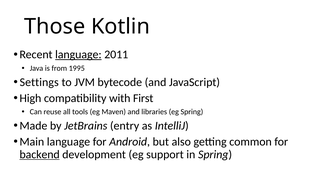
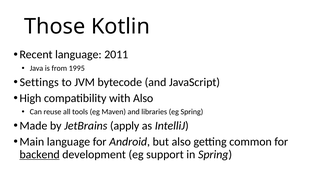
language at (78, 55) underline: present -> none
with First: First -> Also
entry: entry -> apply
